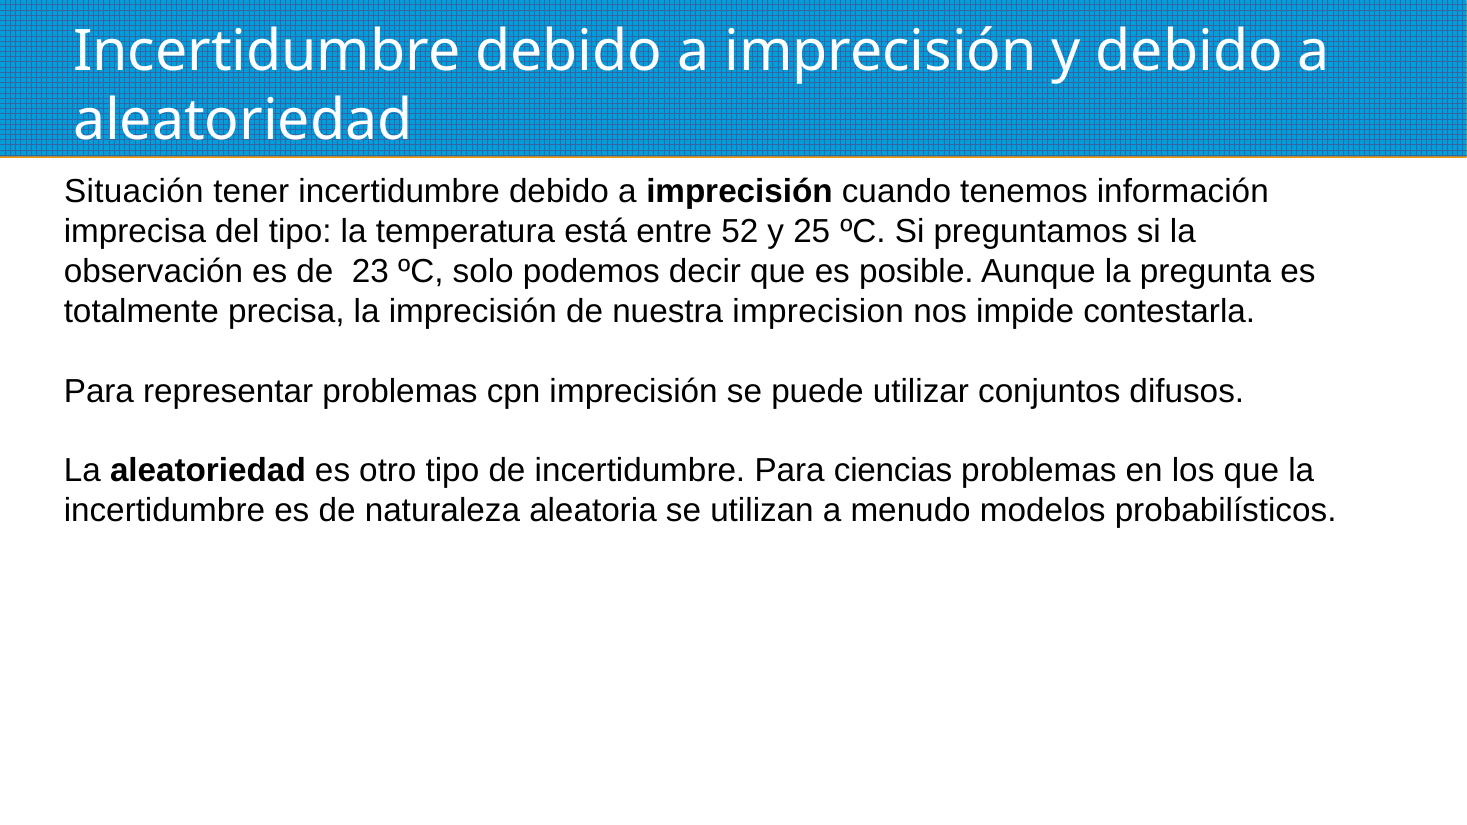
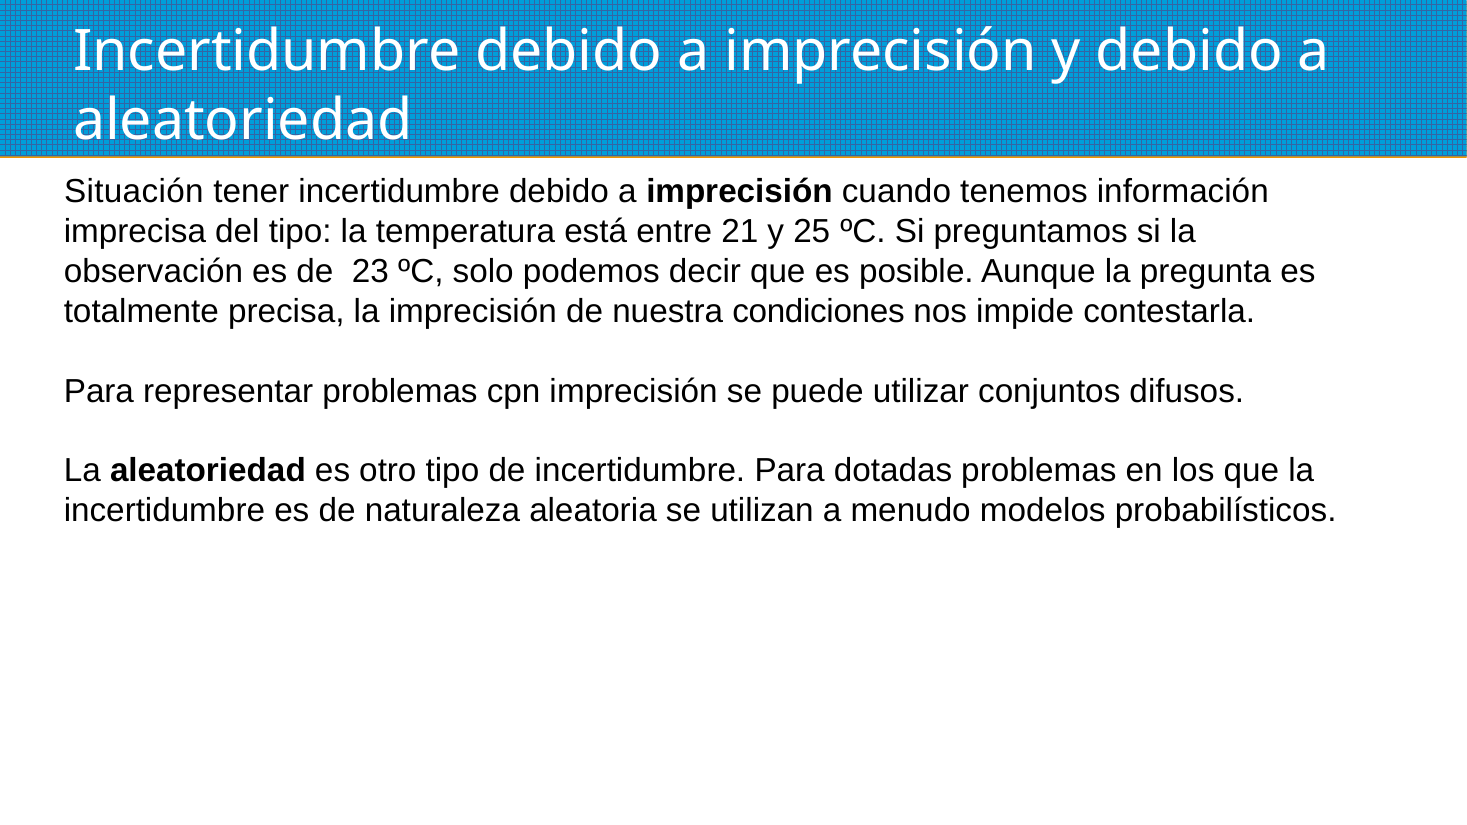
52: 52 -> 21
imprecision: imprecision -> condiciones
ciencias: ciencias -> dotadas
